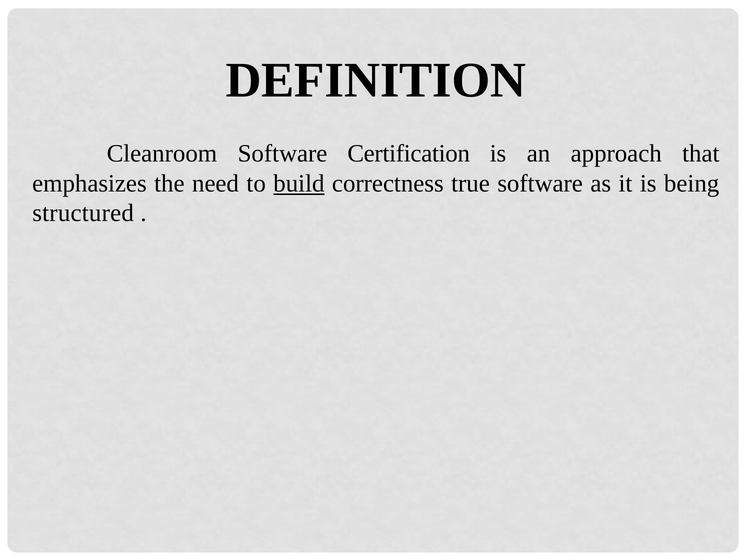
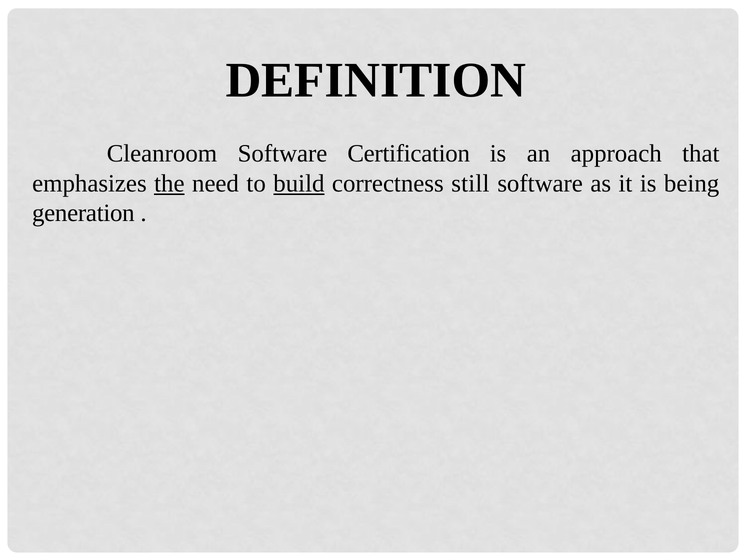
the underline: none -> present
true: true -> still
structured: structured -> generation
